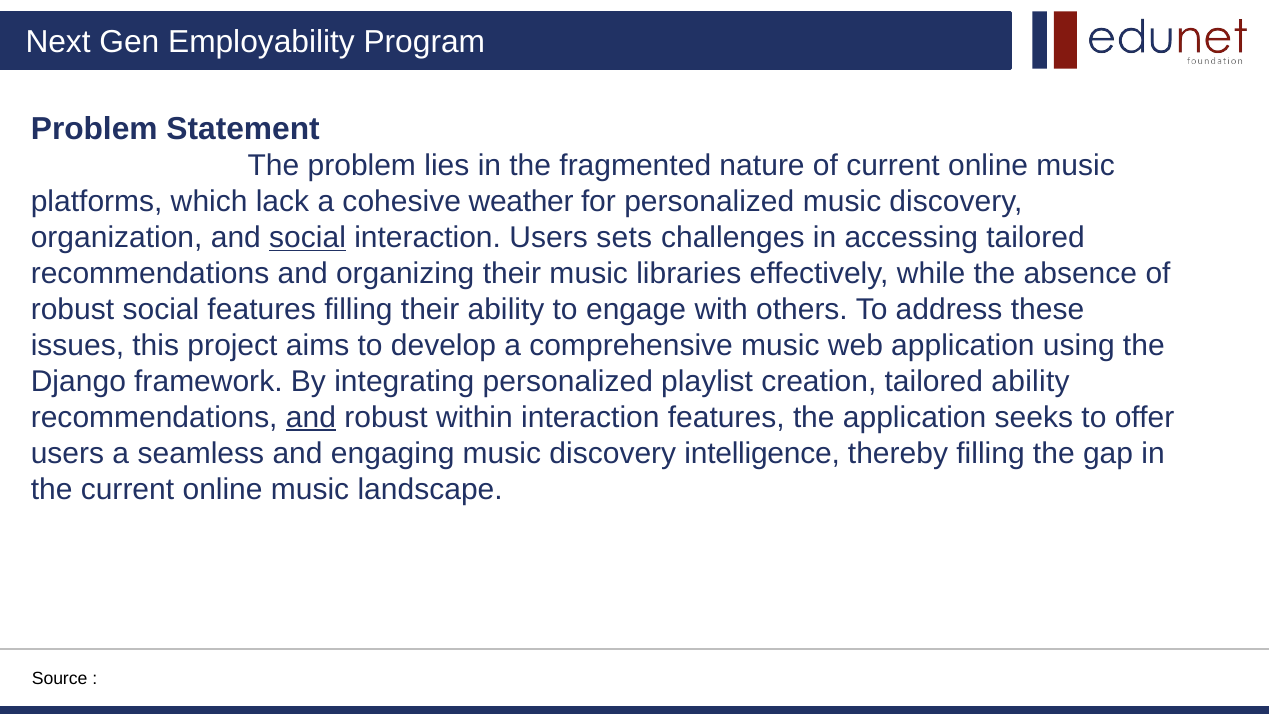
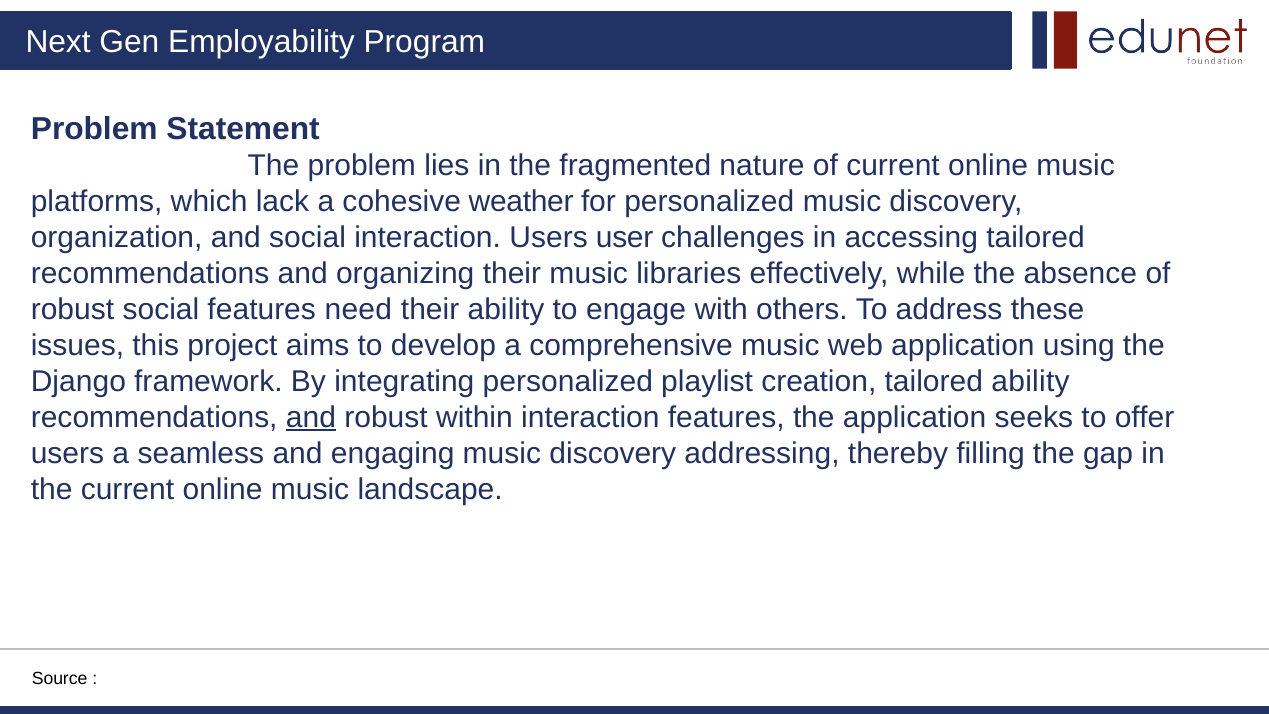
social at (308, 237) underline: present -> none
sets: sets -> user
features filling: filling -> need
intelligence: intelligence -> addressing
